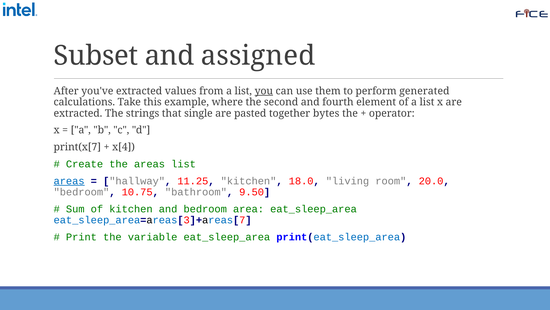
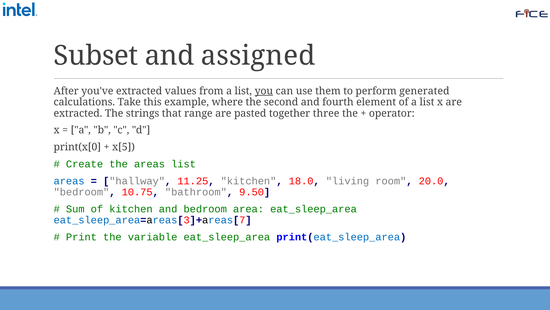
single: single -> range
bytes: bytes -> three
print(x[7: print(x[7 -> print(x[0
x[4: x[4 -> x[5
areas at (69, 181) underline: present -> none
